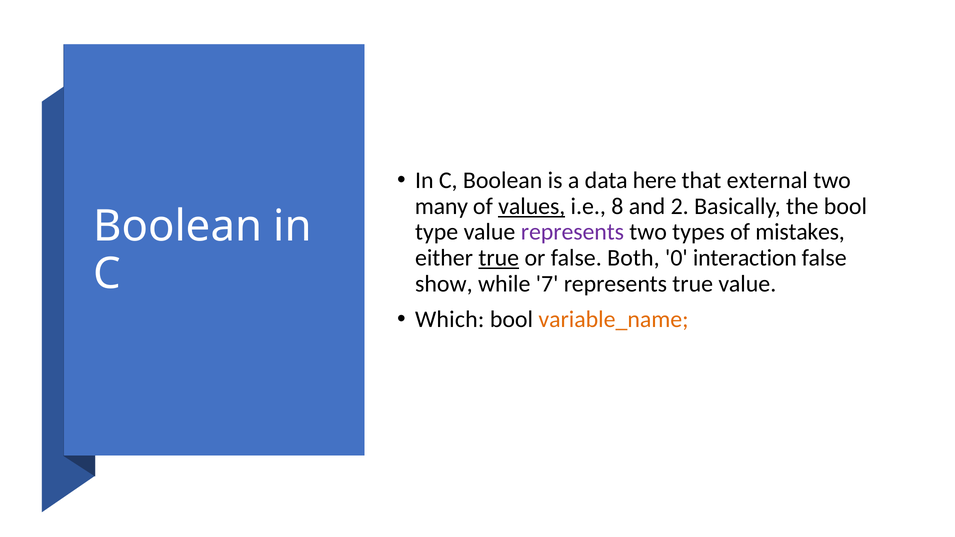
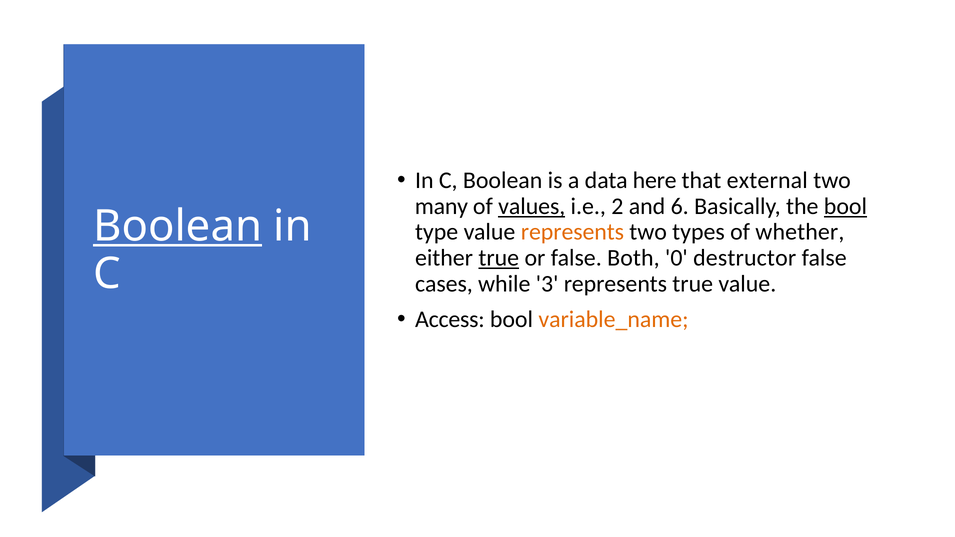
8: 8 -> 2
2: 2 -> 6
bool at (845, 206) underline: none -> present
Boolean at (178, 227) underline: none -> present
represents at (572, 232) colour: purple -> orange
mistakes: mistakes -> whether
interaction: interaction -> destructor
show: show -> cases
7: 7 -> 3
Which: Which -> Access
